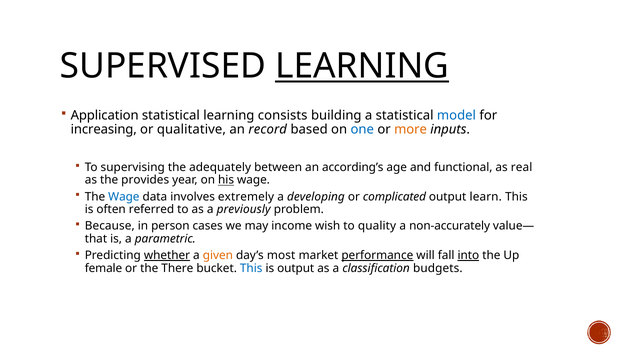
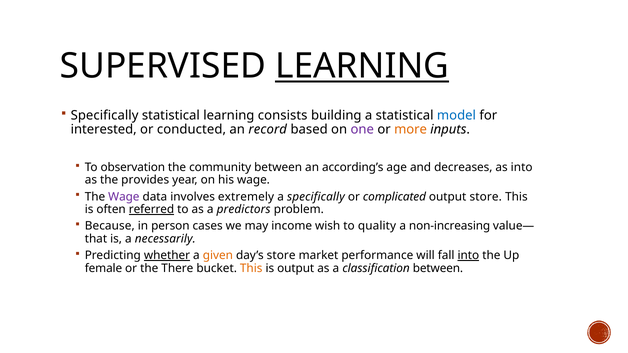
Application at (105, 115): Application -> Specifically
increasing: increasing -> interested
qualitative: qualitative -> conducted
one colour: blue -> purple
supervising: supervising -> observation
adequately: adequately -> community
functional: functional -> decreases
as real: real -> into
his underline: present -> none
Wage at (124, 197) colour: blue -> purple
a developing: developing -> specifically
output learn: learn -> store
referred underline: none -> present
previously: previously -> predictors
non-accurately: non-accurately -> non-increasing
parametric: parametric -> necessarily
day’s most: most -> store
performance underline: present -> none
This at (251, 268) colour: blue -> orange
classification budgets: budgets -> between
